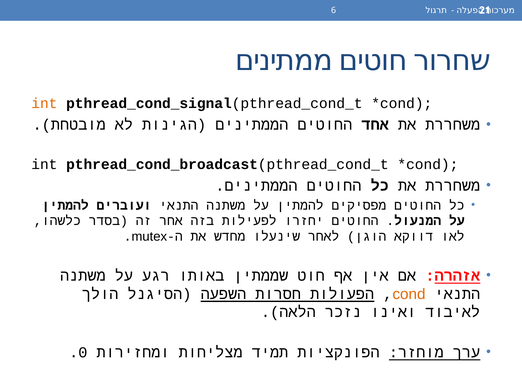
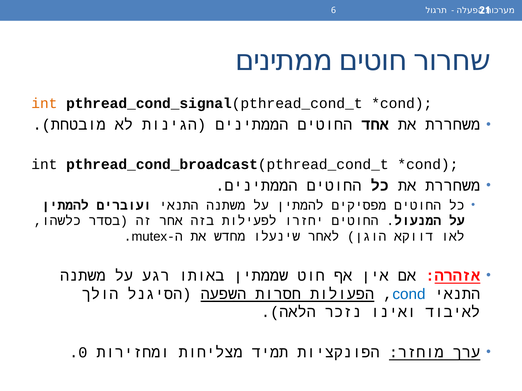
cond colour: orange -> blue
